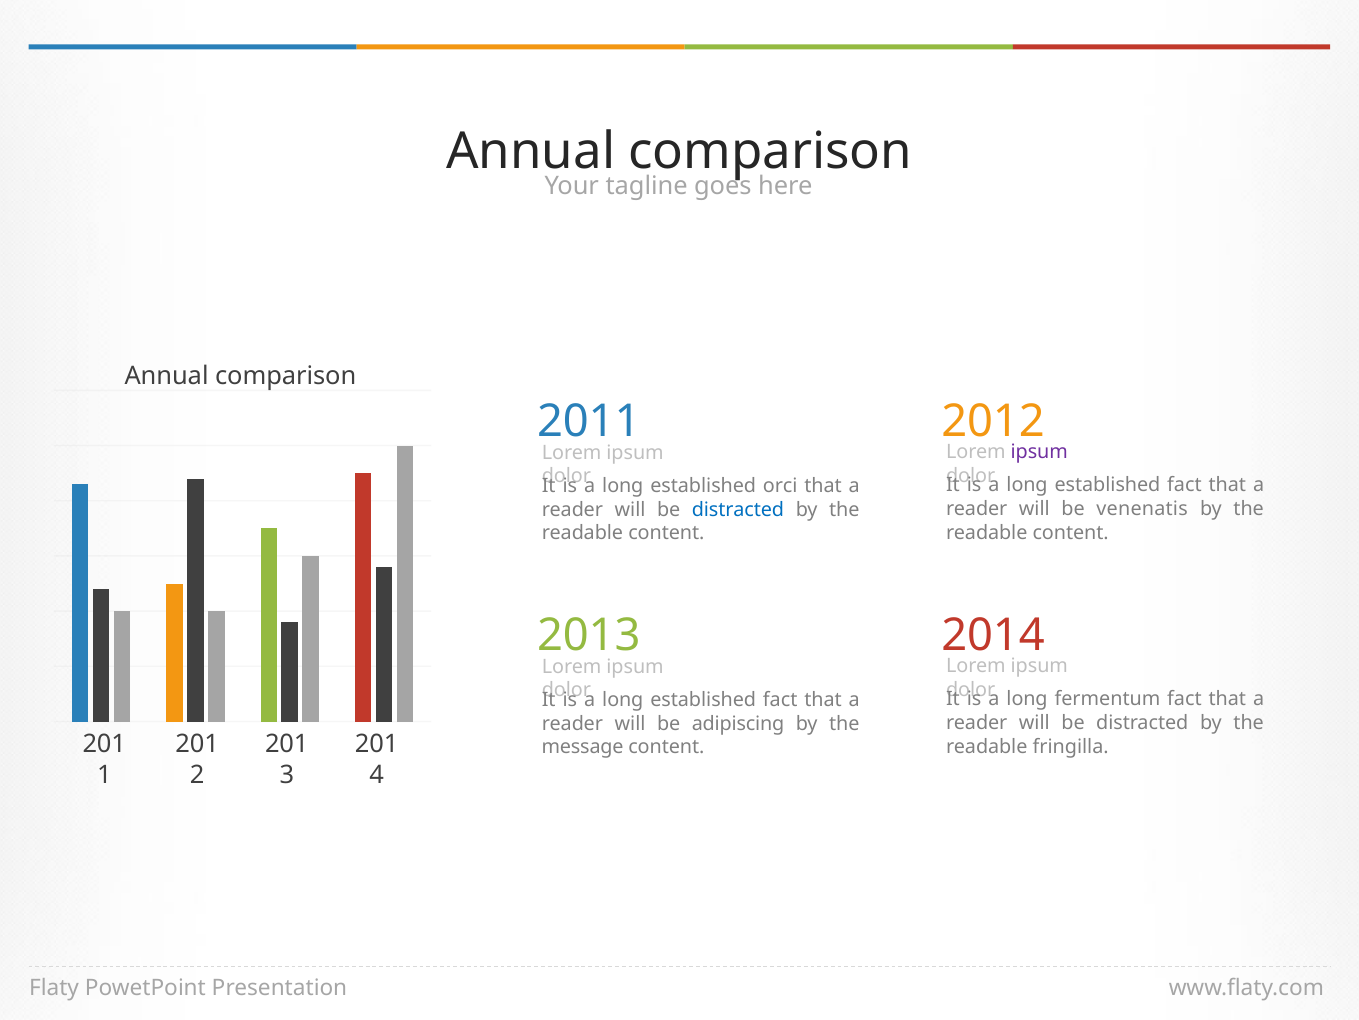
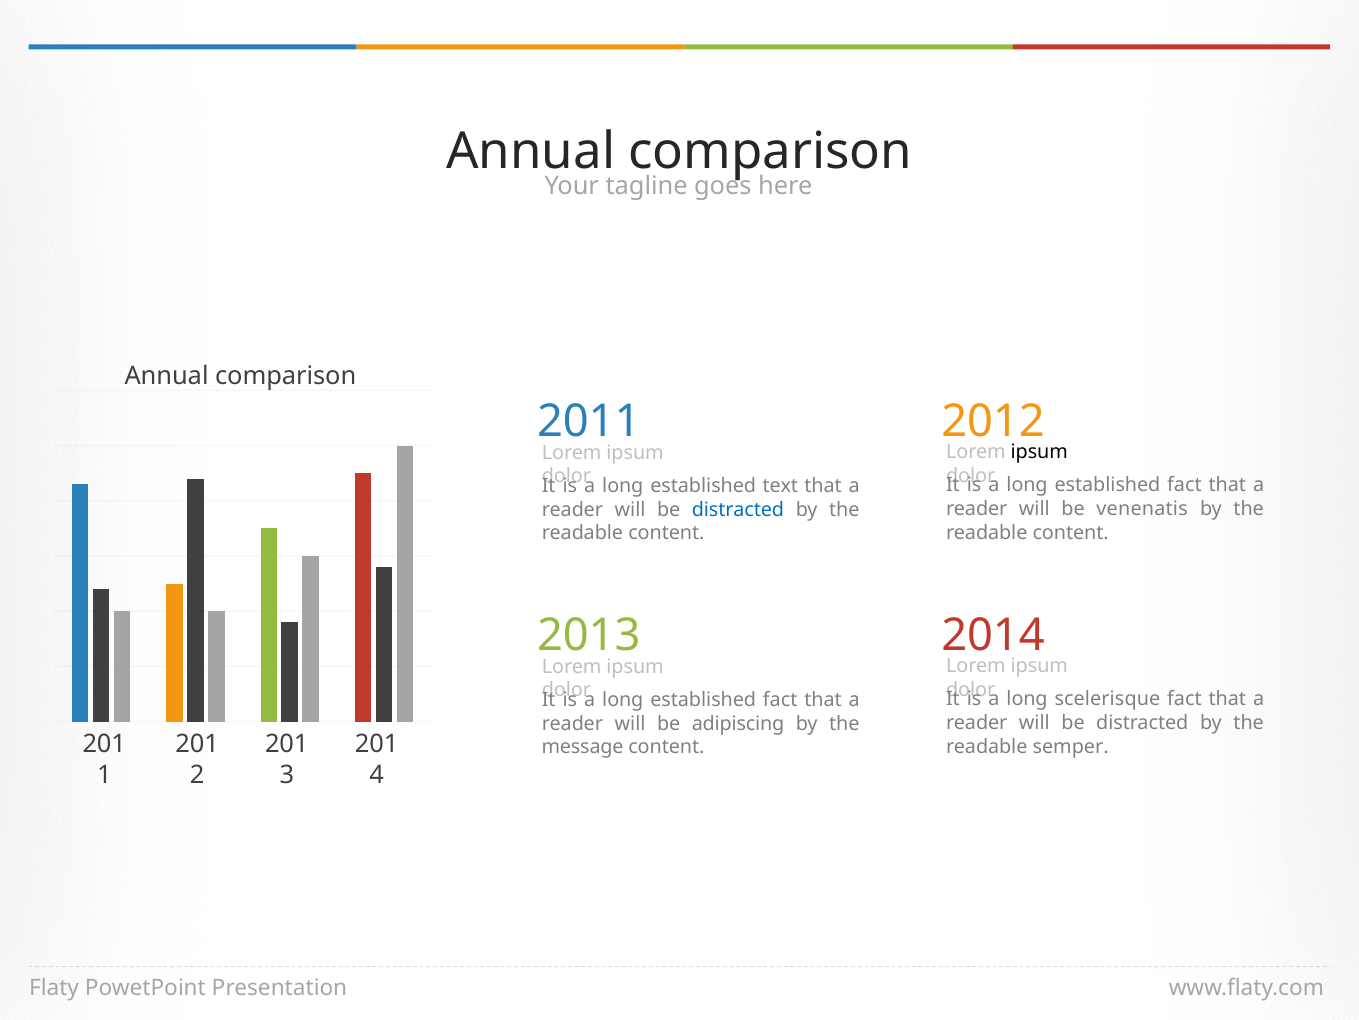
ipsum at (1039, 452) colour: purple -> black
orci: orci -> text
fermentum: fermentum -> scelerisque
fringilla: fringilla -> semper
